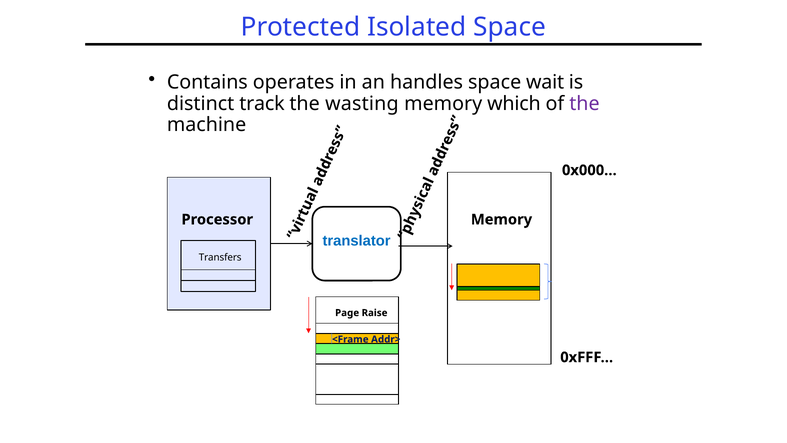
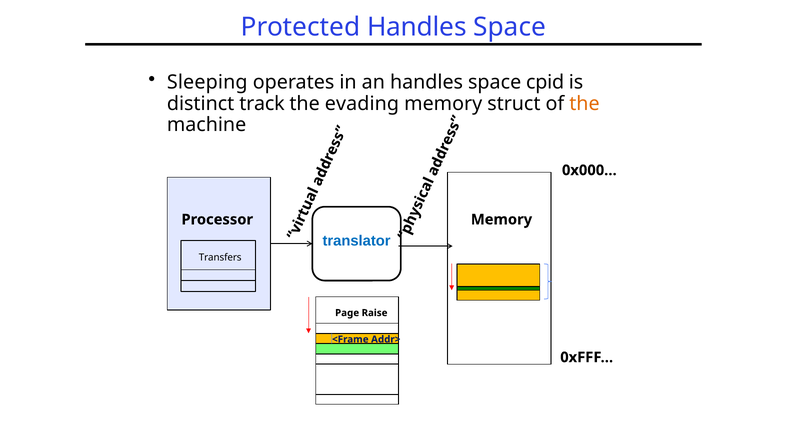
Protected Isolated: Isolated -> Handles
Contains: Contains -> Sleeping
wait: wait -> cpid
wasting: wasting -> evading
which: which -> struct
the at (584, 103) colour: purple -> orange
